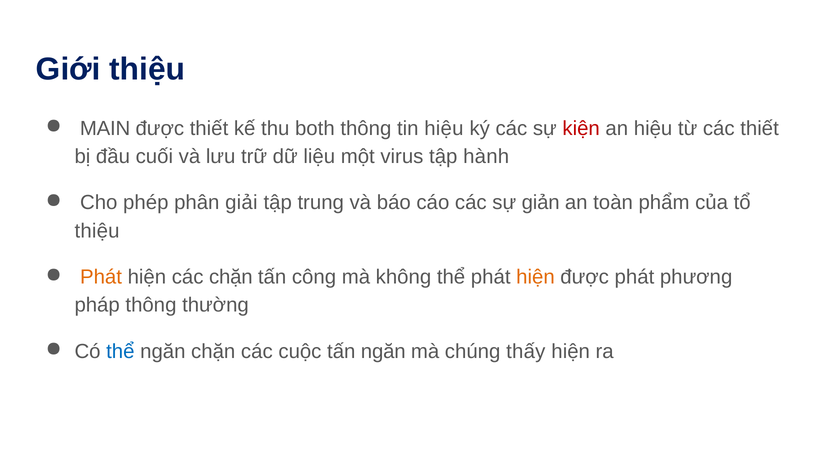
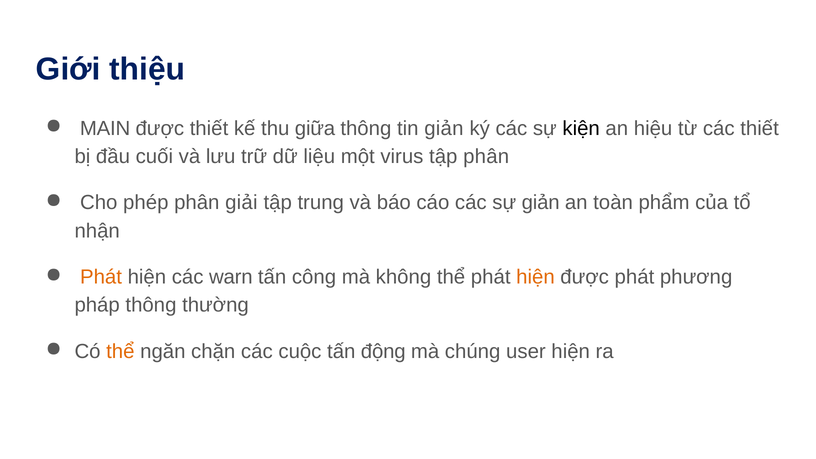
both: both -> giữa
tin hiệu: hiệu -> giản
kiện colour: red -> black
tập hành: hành -> phân
thiệu at (97, 231): thiệu -> nhận
các chặn: chặn -> warn
thể at (120, 352) colour: blue -> orange
tấn ngăn: ngăn -> động
thấy: thấy -> user
